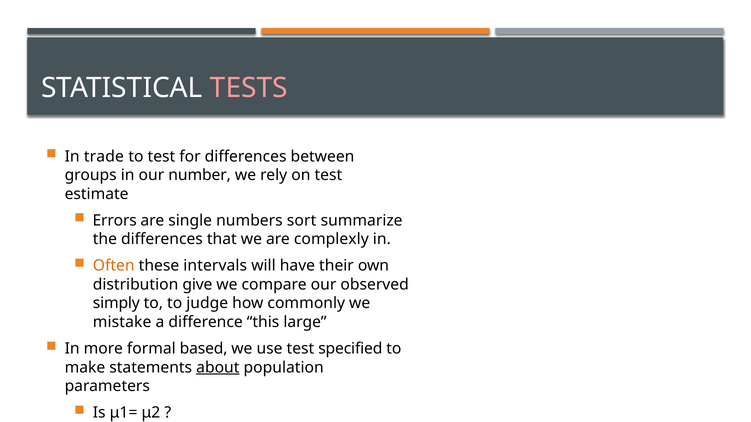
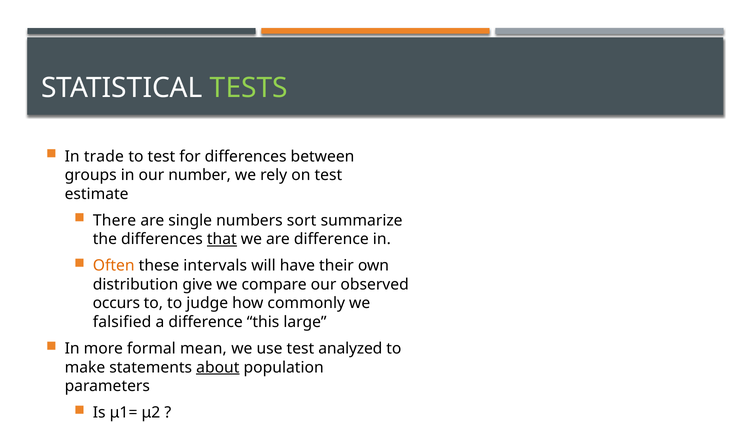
TESTS colour: pink -> light green
Errors: Errors -> There
that underline: none -> present
are complexly: complexly -> difference
simply: simply -> occurs
mistake: mistake -> falsified
based: based -> mean
specified: specified -> analyzed
